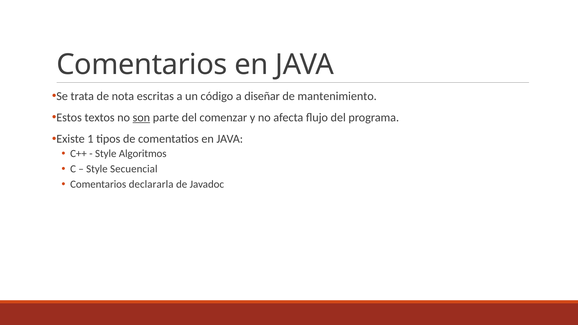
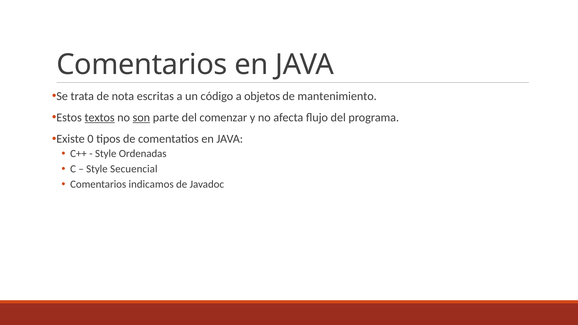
diseñar: diseñar -> objetos
textos underline: none -> present
1: 1 -> 0
Algoritmos: Algoritmos -> Ordenadas
declararla: declararla -> indicamos
